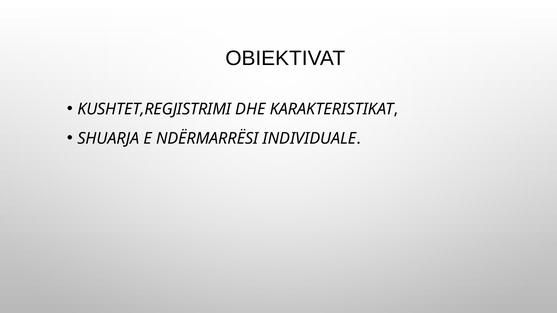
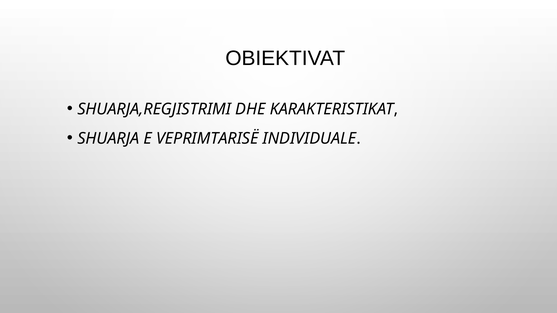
KUSHTET,REGJISTRIMI: KUSHTET,REGJISTRIMI -> SHUARJA,REGJISTRIMI
NDËRMARRËSI: NDËRMARRËSI -> VEPRIMTARISË
